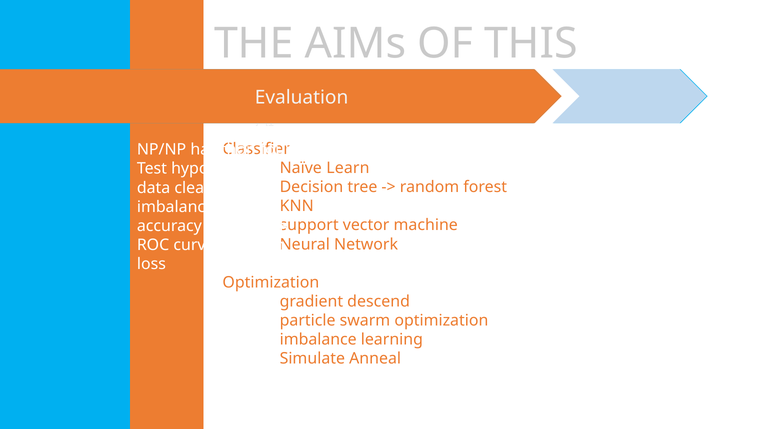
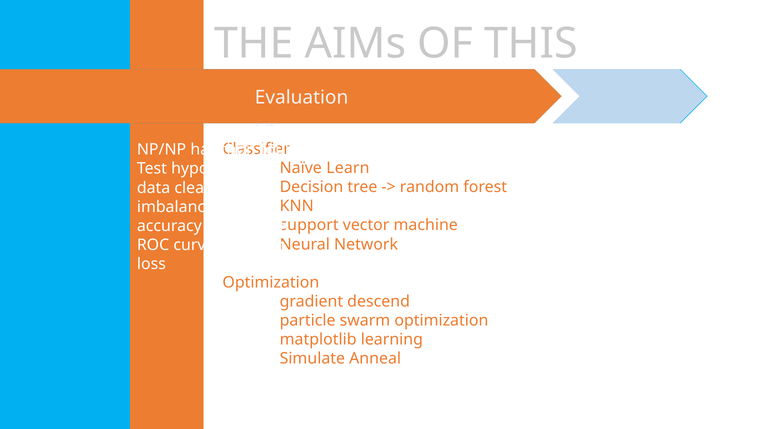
imbalance at (318, 340): imbalance -> matplotlib
